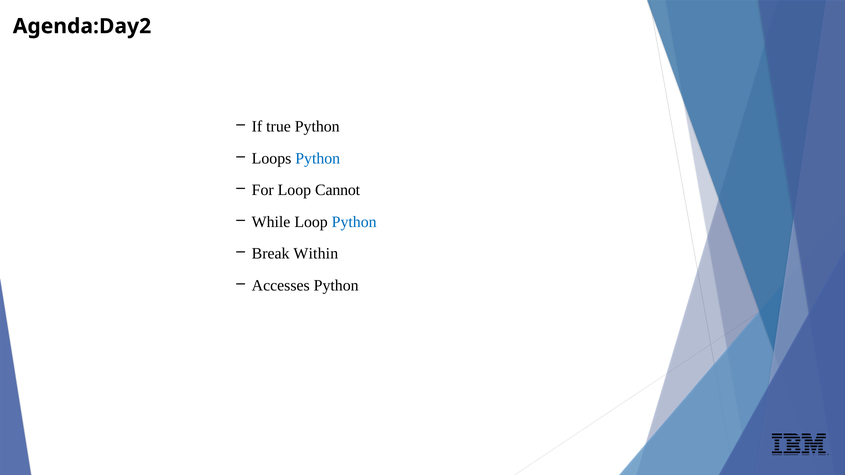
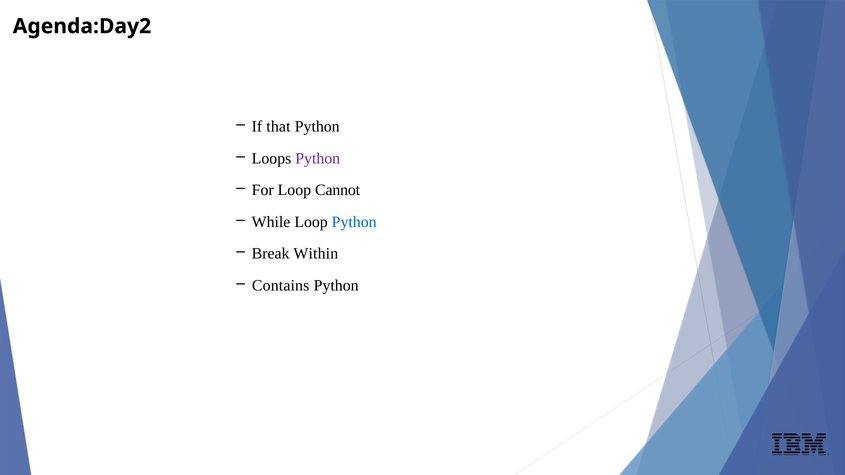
true: true -> that
Python at (318, 158) colour: blue -> purple
Accesses: Accesses -> Contains
